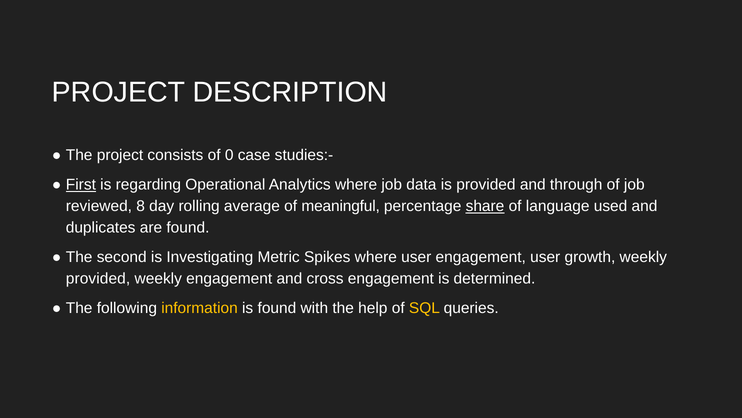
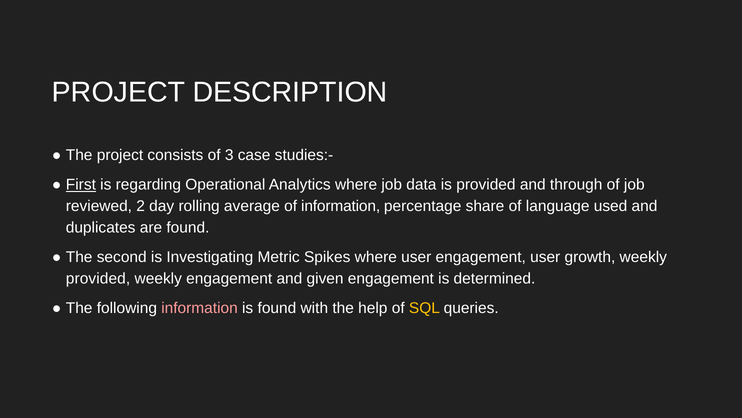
0: 0 -> 3
8: 8 -> 2
of meaningful: meaningful -> information
share underline: present -> none
cross: cross -> given
information at (200, 308) colour: yellow -> pink
